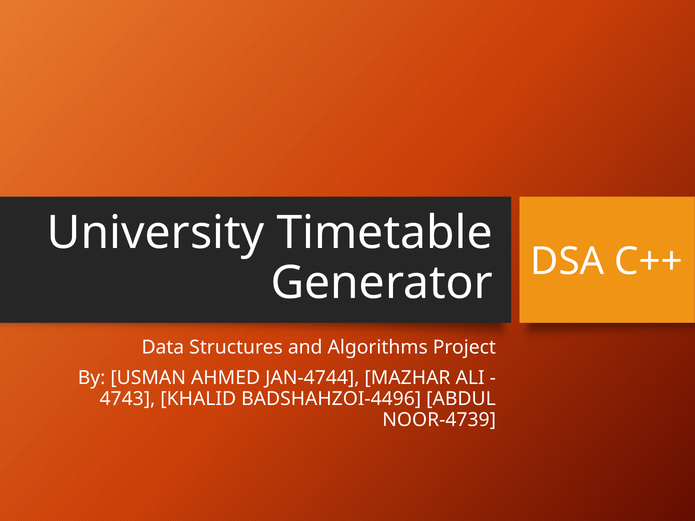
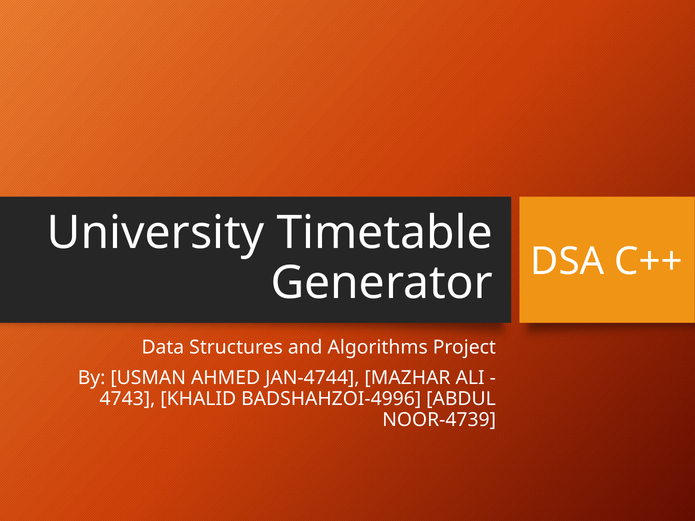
BADSHAHZOI-4496: BADSHAHZOI-4496 -> BADSHAHZOI-4996
